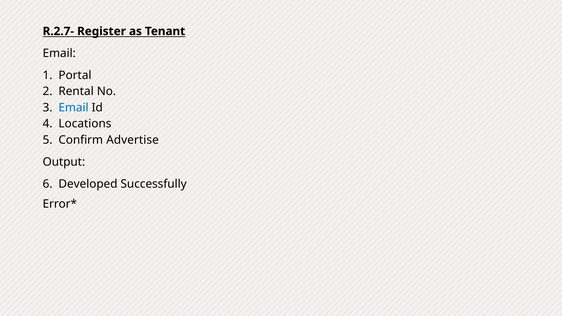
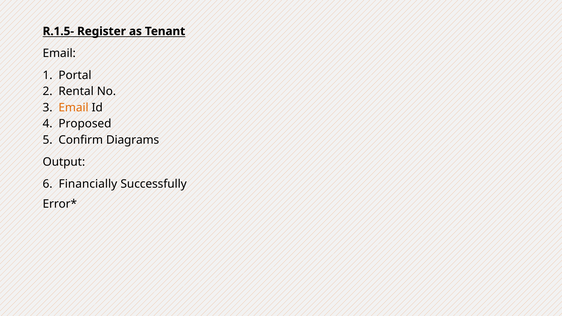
R.2.7-: R.2.7- -> R.1.5-
Email at (74, 108) colour: blue -> orange
Locations: Locations -> Proposed
Advertise: Advertise -> Diagrams
Developed: Developed -> Financially
